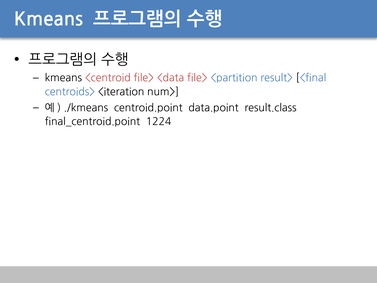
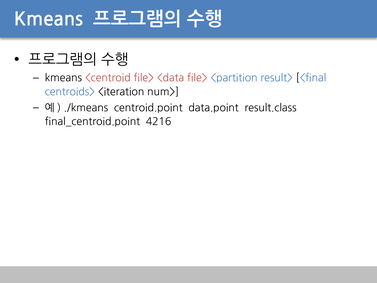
1224: 1224 -> 4216
